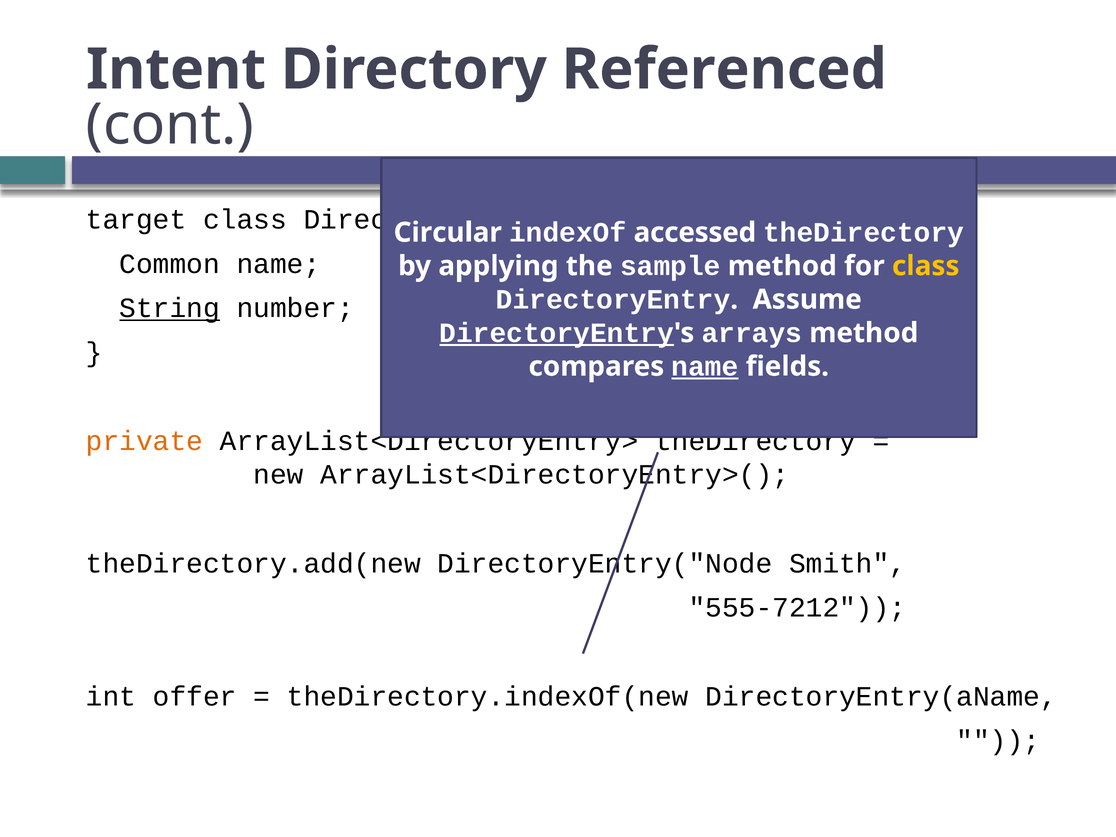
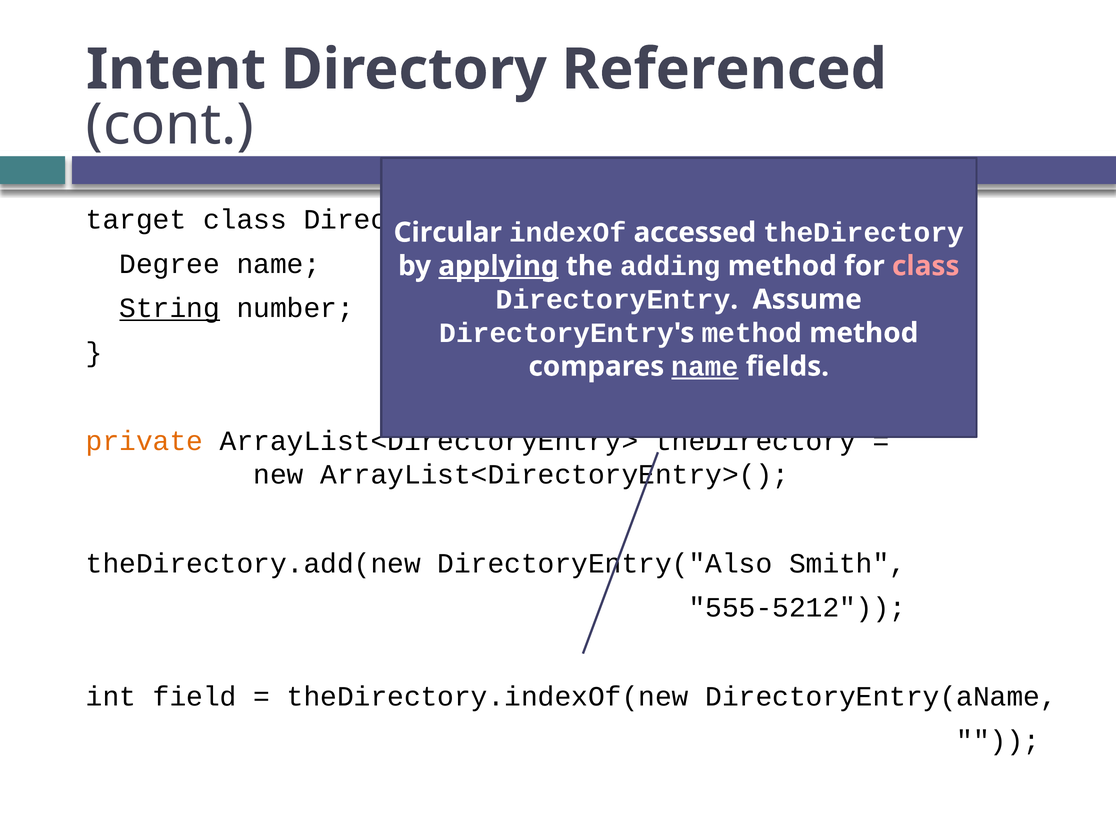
Common: Common -> Degree
applying underline: none -> present
sample: sample -> adding
class at (926, 266) colour: yellow -> pink
DirectoryEntry at (557, 333) underline: present -> none
arrays at (752, 333): arrays -> method
DirectoryEntry("Node: DirectoryEntry("Node -> DirectoryEntry("Also
555-7212: 555-7212 -> 555-5212
offer: offer -> field
